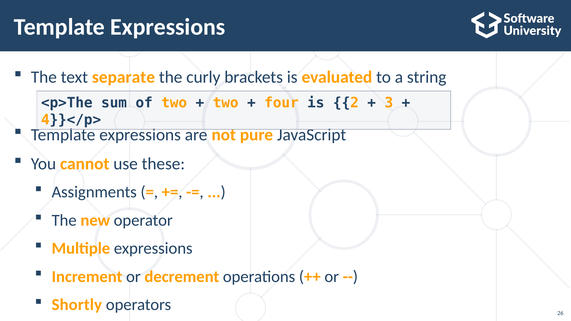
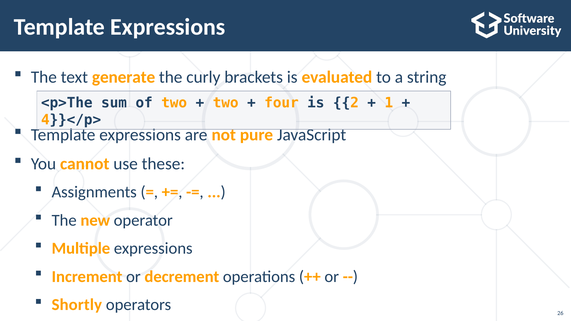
separate: separate -> generate
3: 3 -> 1
